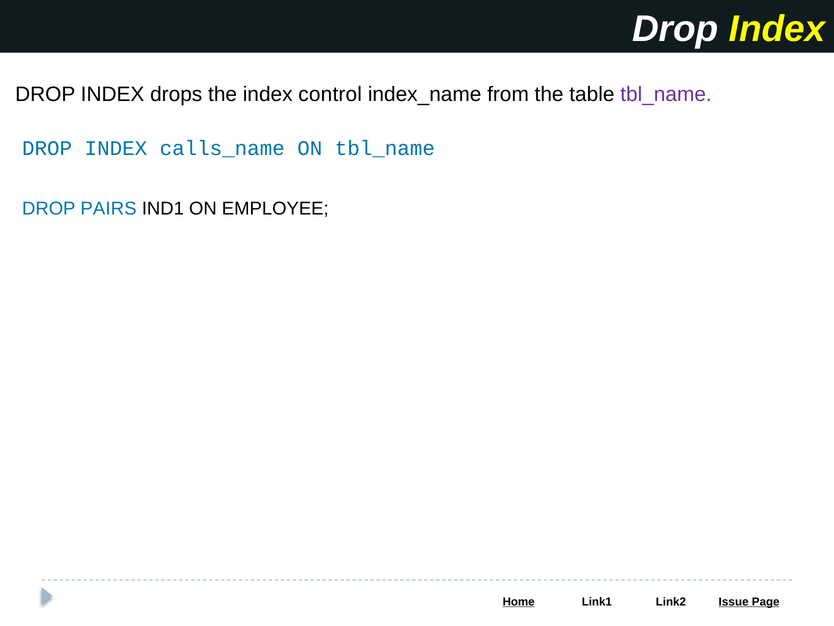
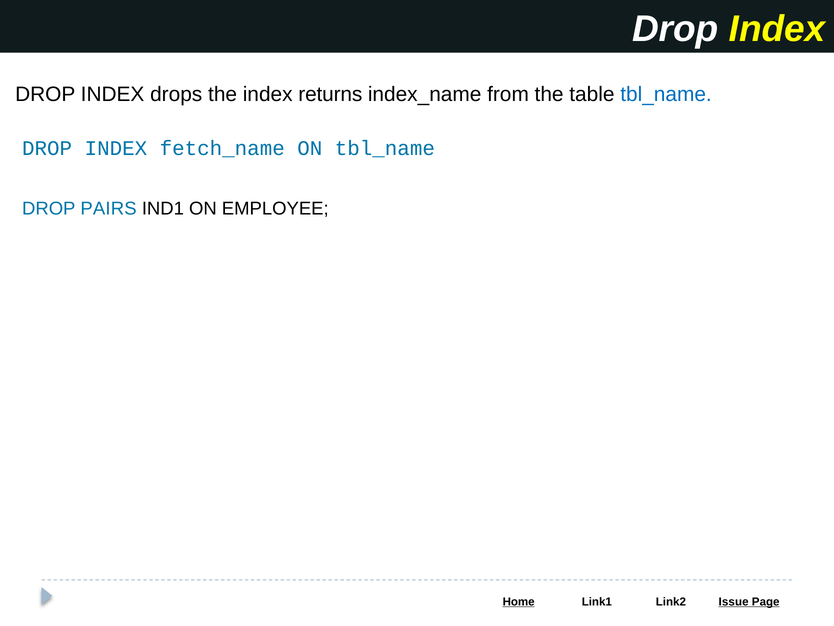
control: control -> returns
tbl_name at (666, 94) colour: purple -> blue
calls_name: calls_name -> fetch_name
